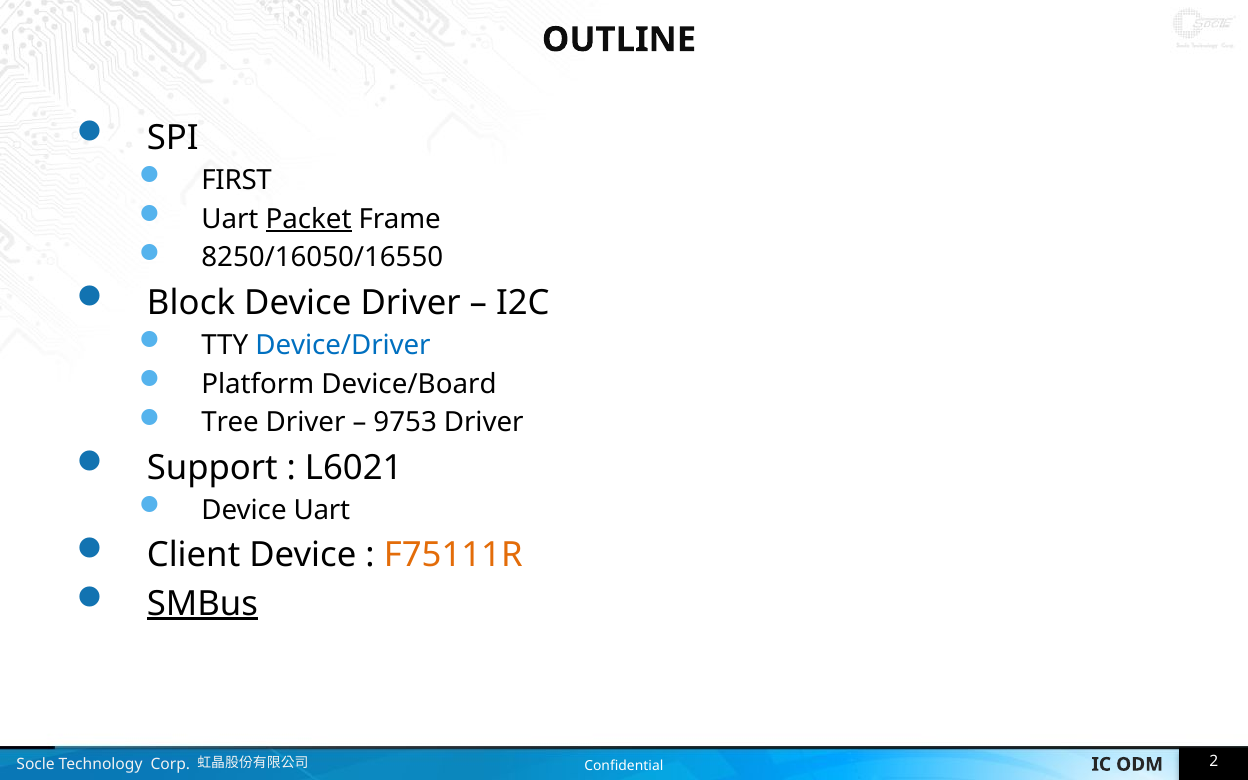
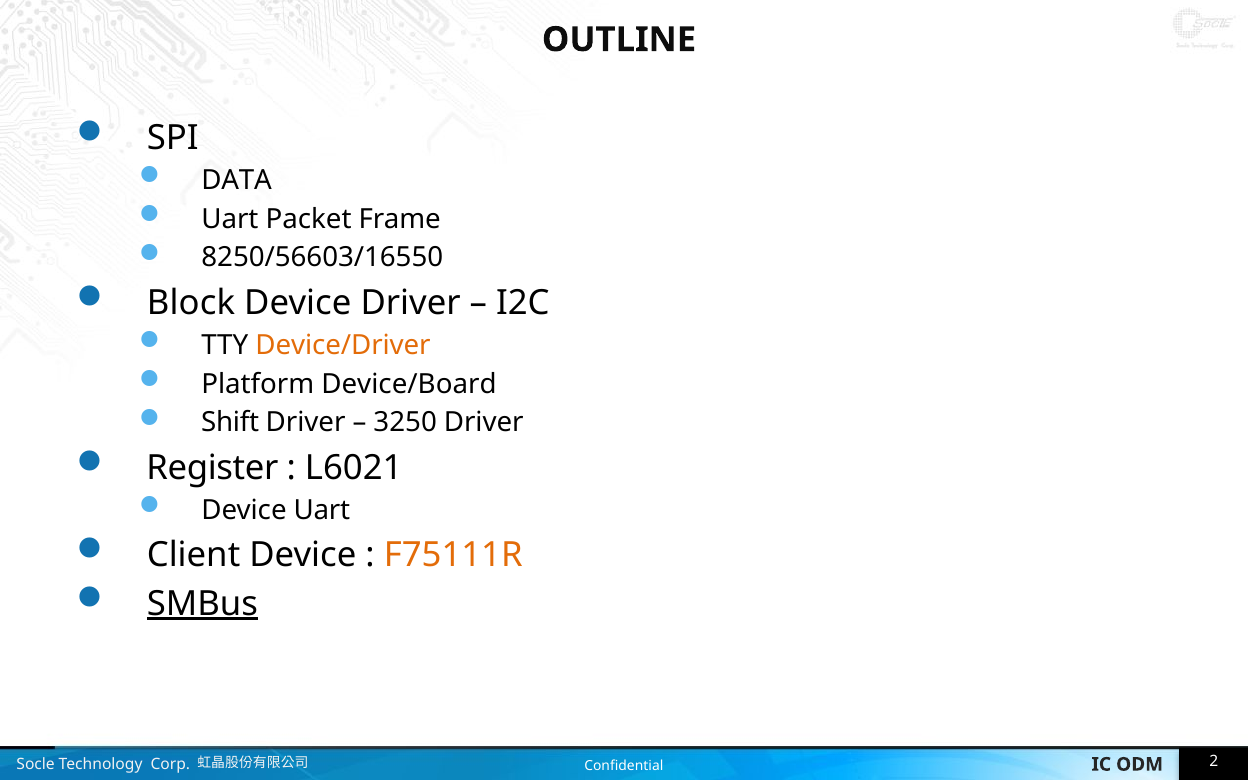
FIRST: FIRST -> DATA
Packet underline: present -> none
8250/16050/16550: 8250/16050/16550 -> 8250/56603/16550
Device/Driver colour: blue -> orange
Tree: Tree -> Shift
9753: 9753 -> 3250
Support: Support -> Register
